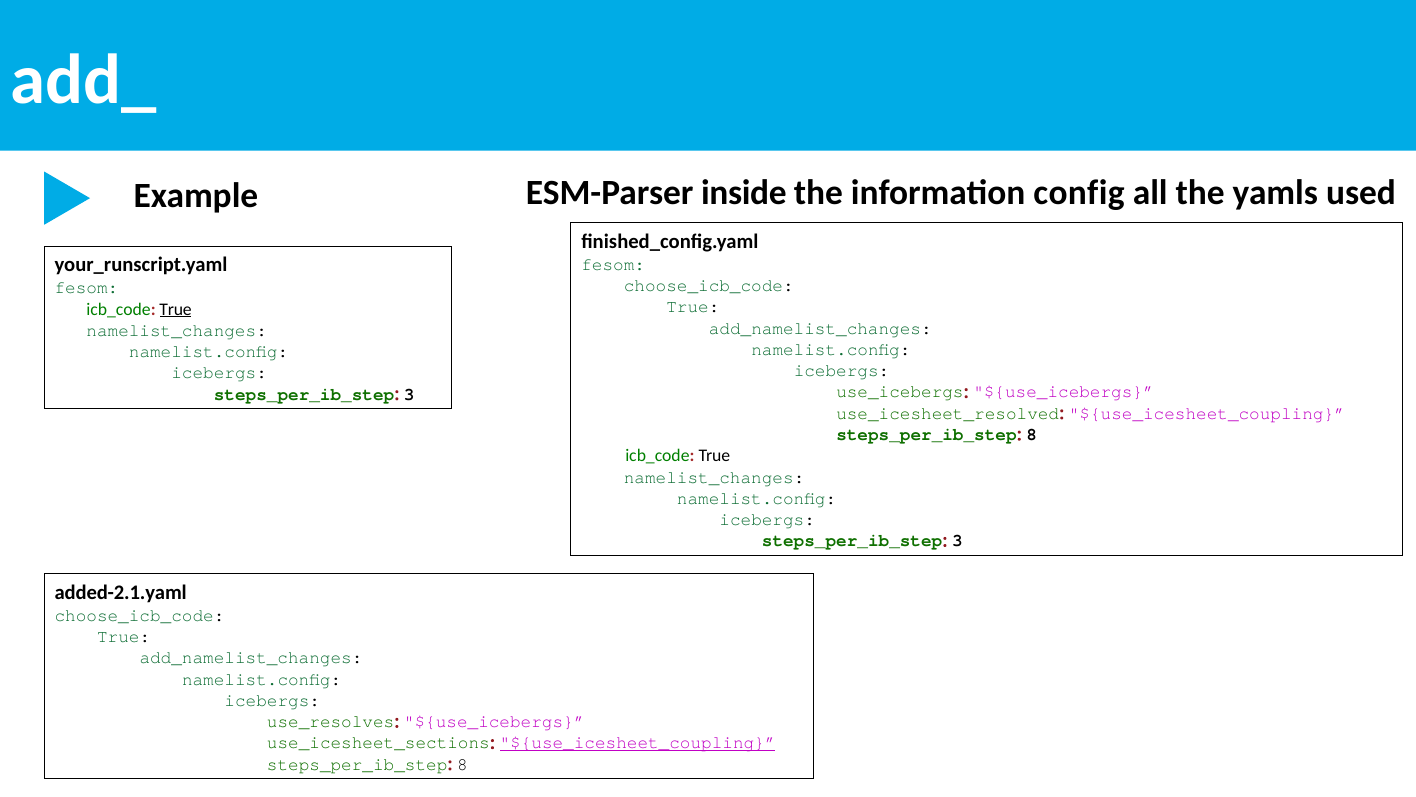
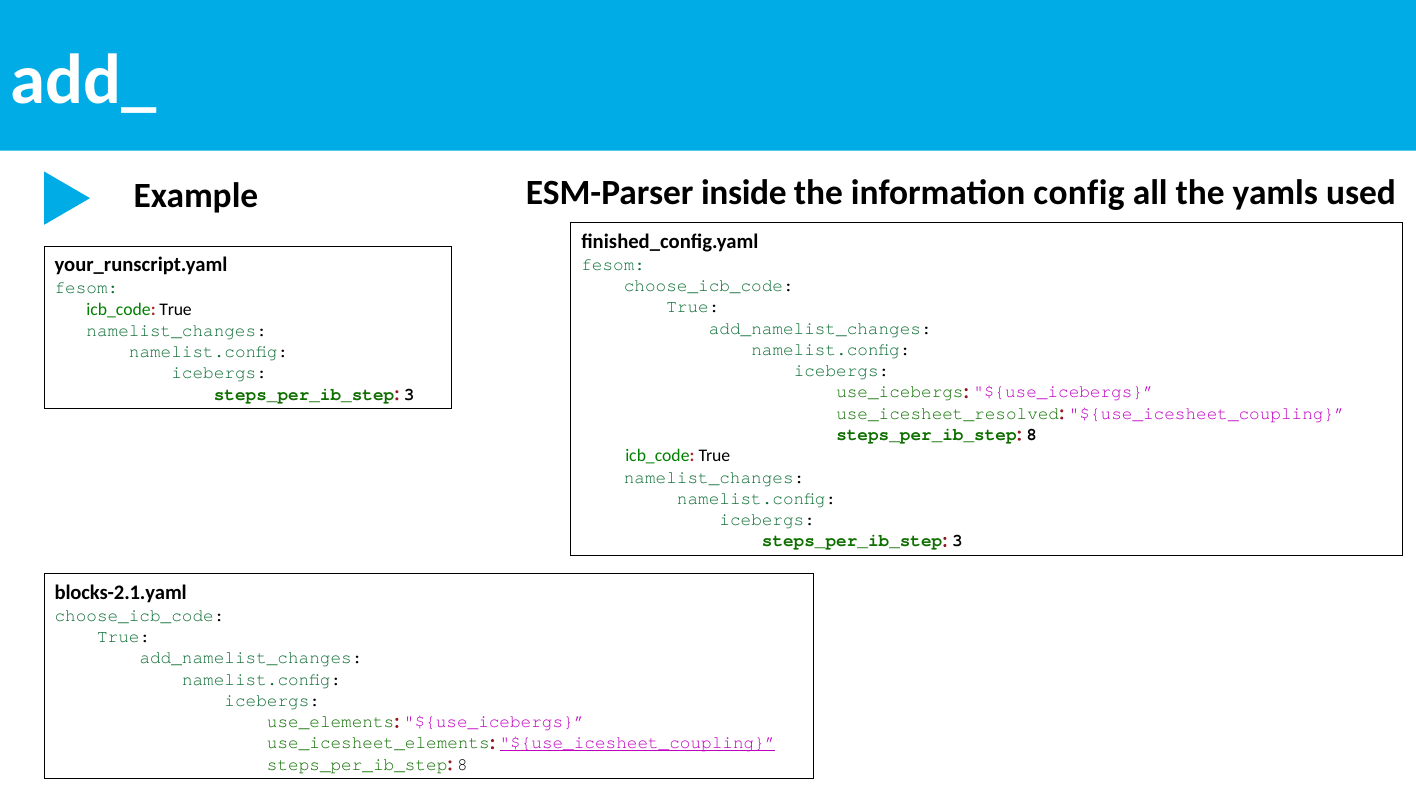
True at (176, 309) underline: present -> none
added-2.1.yaml: added-2.1.yaml -> blocks-2.1.yaml
use_resolves: use_resolves -> use_elements
use_icesheet_sections: use_icesheet_sections -> use_icesheet_elements
